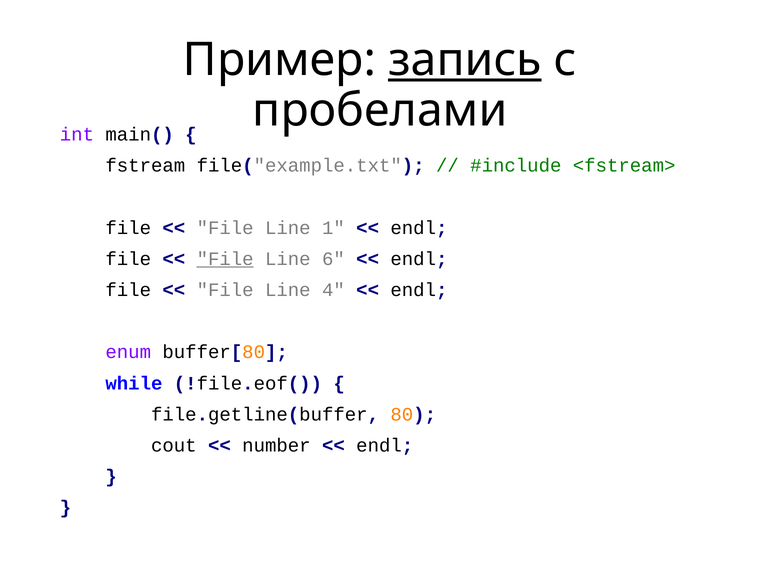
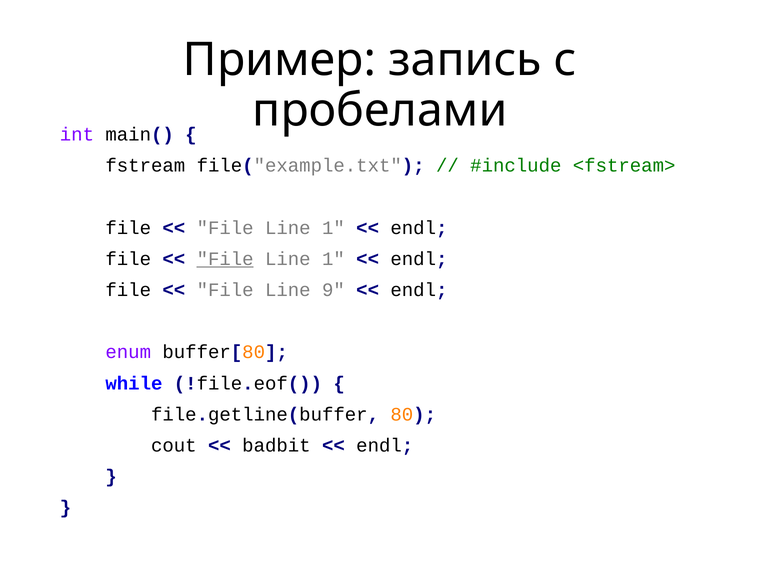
запись underline: present -> none
6 at (333, 259): 6 -> 1
4: 4 -> 9
number: number -> badbit
